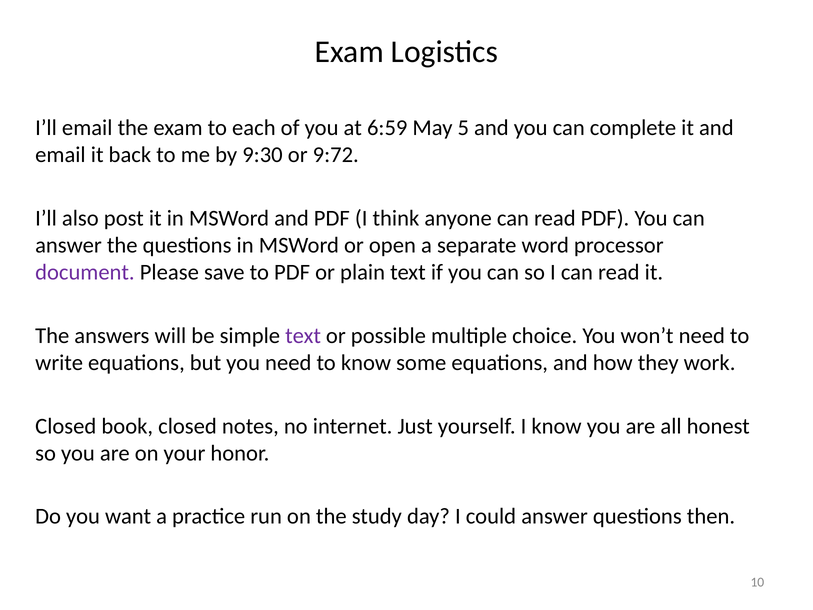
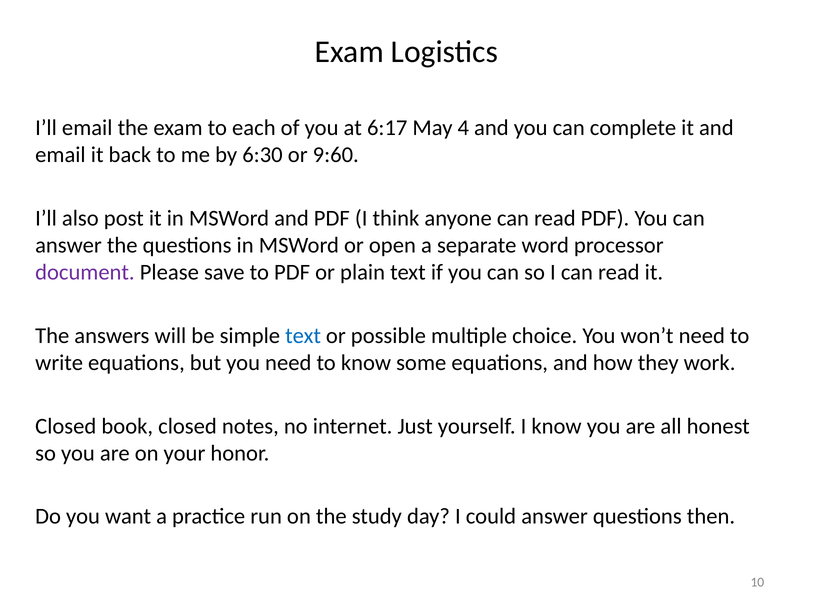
6:59: 6:59 -> 6:17
5: 5 -> 4
9:30: 9:30 -> 6:30
9:72: 9:72 -> 9:60
text at (303, 336) colour: purple -> blue
